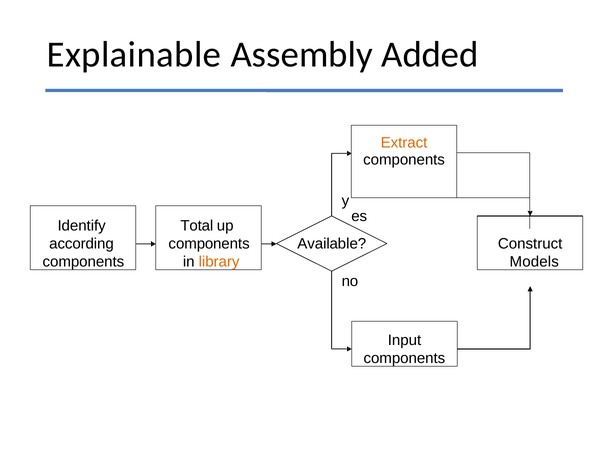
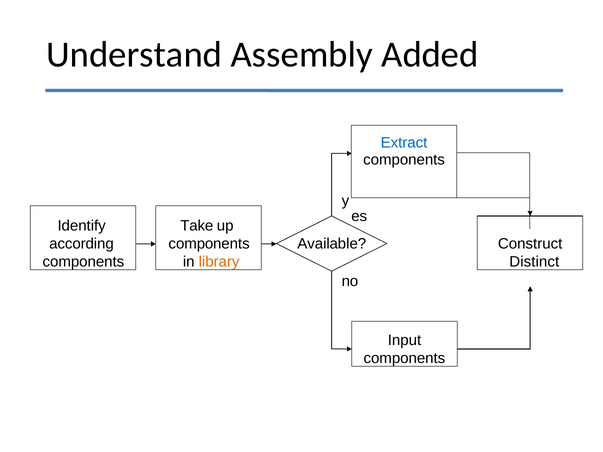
Explainable: Explainable -> Understand
Extract colour: orange -> blue
Total: Total -> Take
Models: Models -> Distinct
